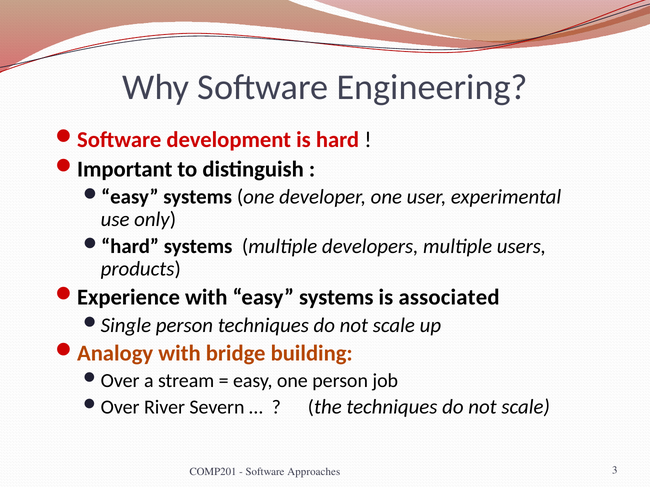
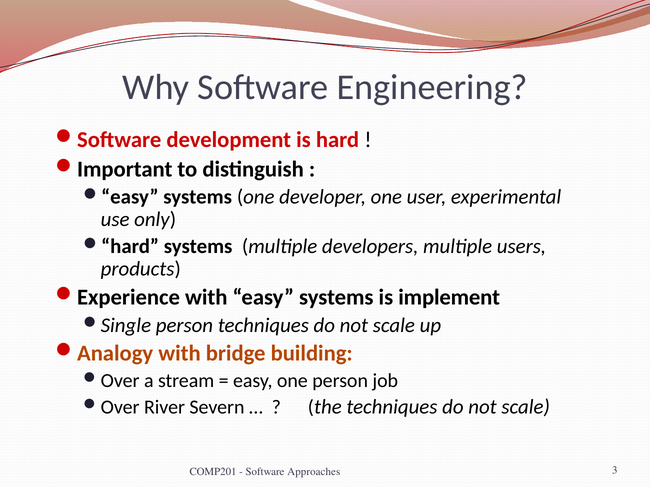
associated: associated -> implement
